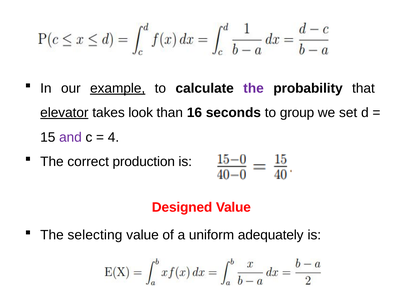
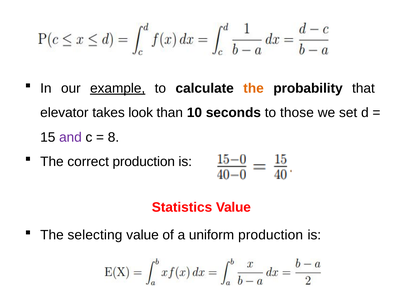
the at (254, 88) colour: purple -> orange
elevator underline: present -> none
16: 16 -> 10
group: group -> those
4: 4 -> 8
Designed: Designed -> Statistics
uniform adequately: adequately -> production
